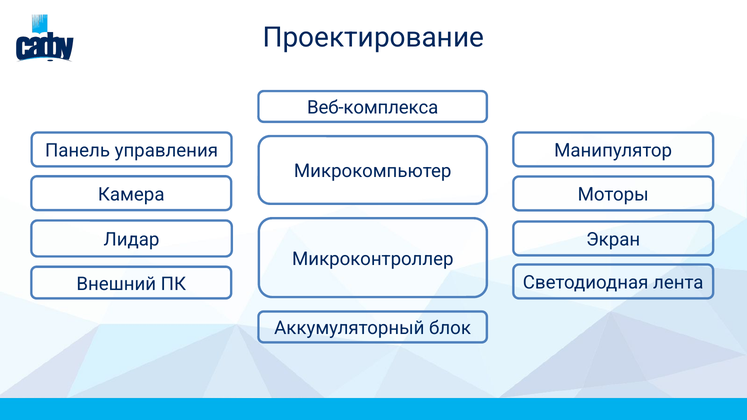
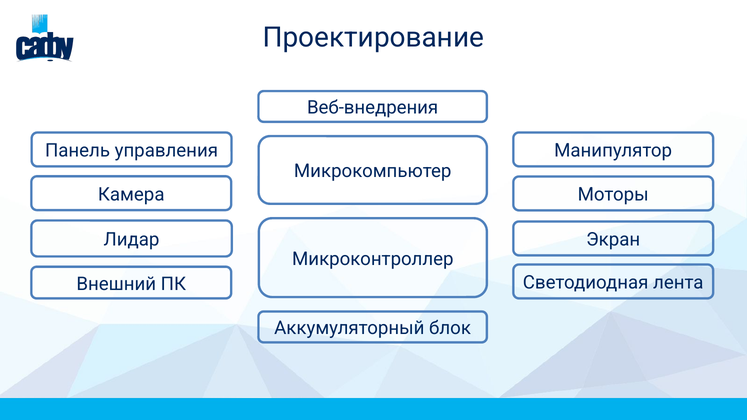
Веб-комплекса: Веб-комплекса -> Веб-внедрения
